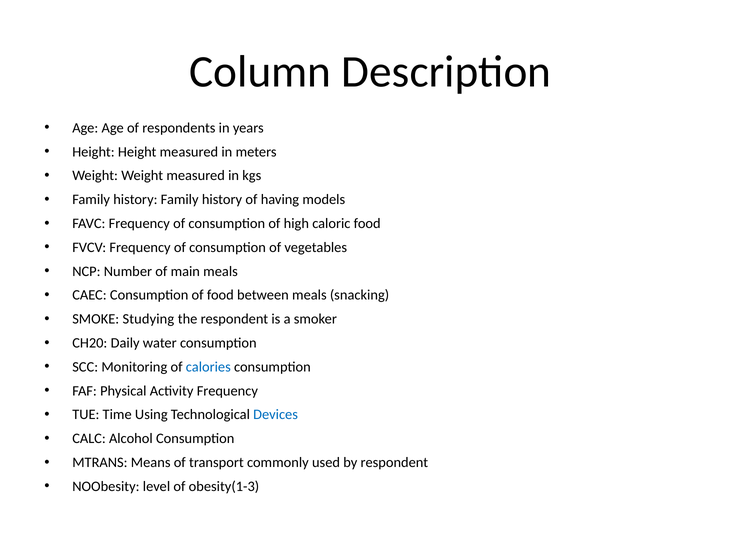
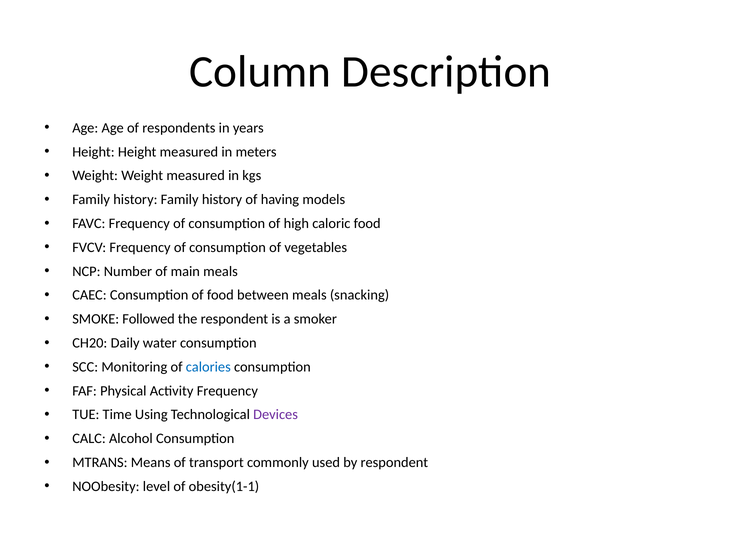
Studying: Studying -> Followed
Devices colour: blue -> purple
obesity(1-3: obesity(1-3 -> obesity(1-1
